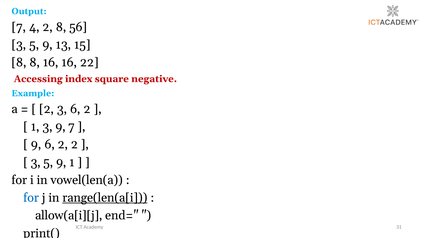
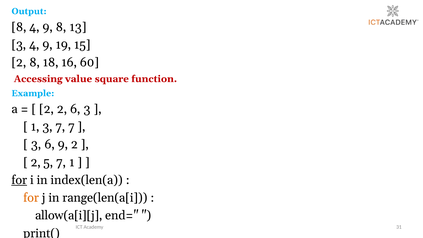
7 at (19, 27): 7 -> 8
2 at (48, 27): 2 -> 9
56: 56 -> 13
5 at (34, 45): 5 -> 4
13: 13 -> 19
8 at (19, 63): 8 -> 2
8 16: 16 -> 18
22: 22 -> 60
index: index -> value
negative: negative -> function
2 3: 3 -> 2
2 at (87, 109): 2 -> 3
3 9: 9 -> 7
9 at (36, 145): 9 -> 3
2 at (63, 145): 2 -> 9
3 at (36, 162): 3 -> 2
9 at (61, 162): 9 -> 7
for at (19, 180) underline: none -> present
vowel(len(a: vowel(len(a -> index(len(a
for at (31, 198) colour: blue -> orange
range(len(a[i underline: present -> none
